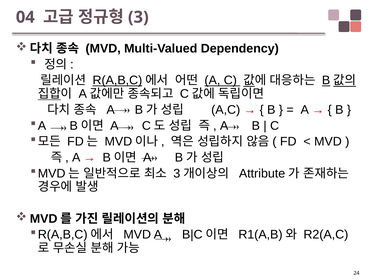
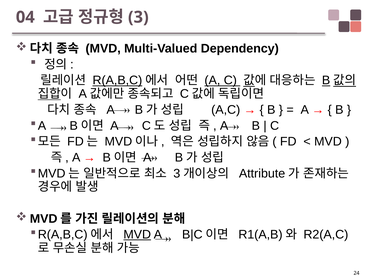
MVD at (137, 234) underline: none -> present
